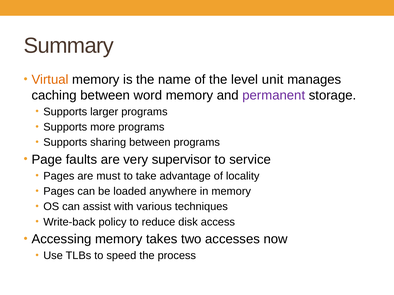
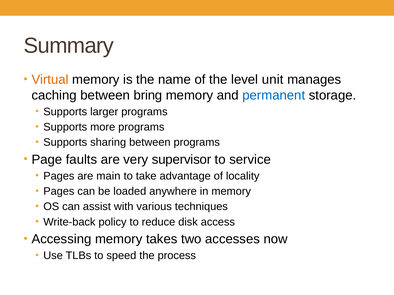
word: word -> bring
permanent colour: purple -> blue
must: must -> main
